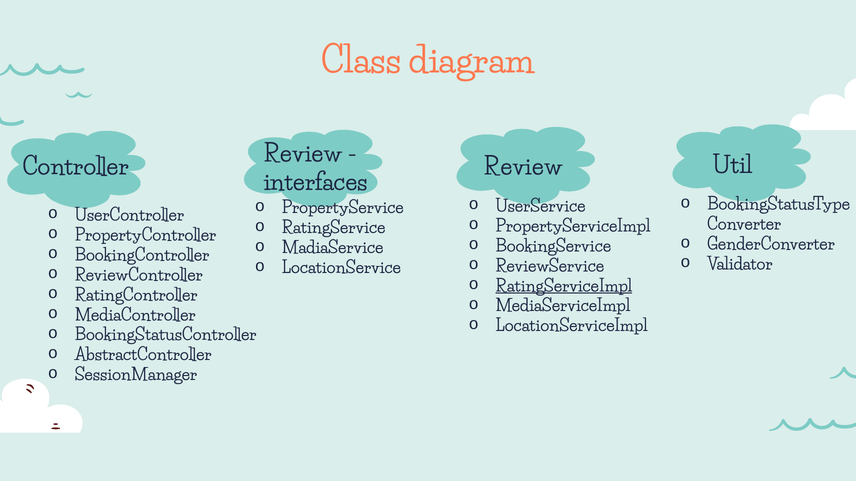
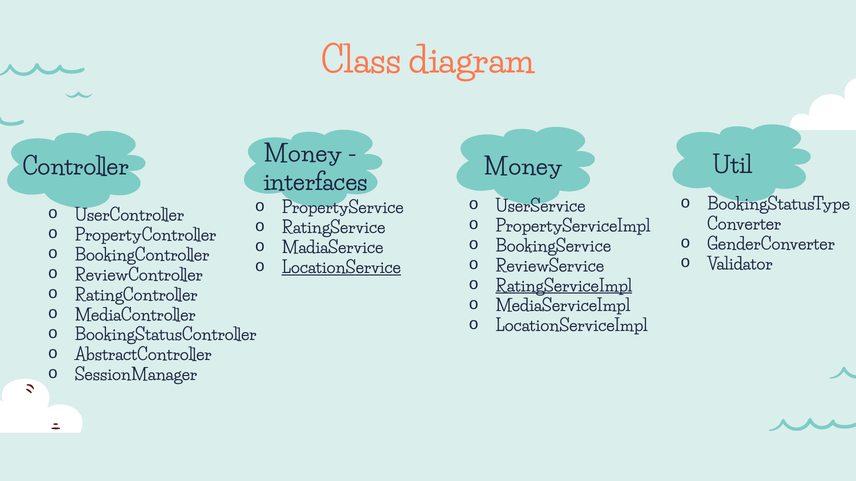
Review at (303, 154): Review -> Money
Review at (523, 167): Review -> Money
LocationService underline: none -> present
